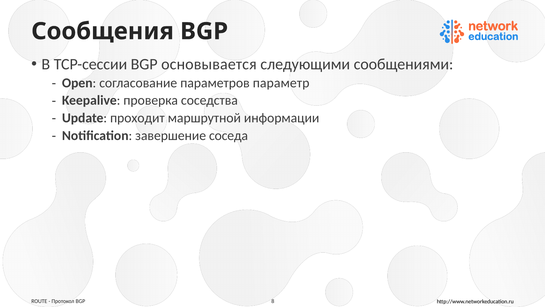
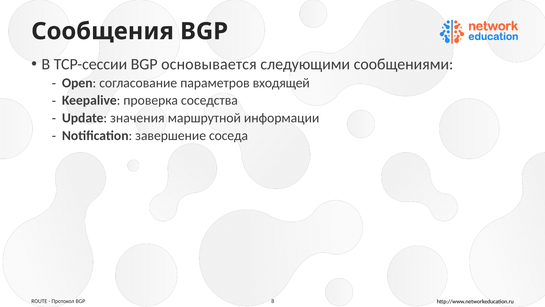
параметр: параметр -> входящей
проходит: проходит -> значения
